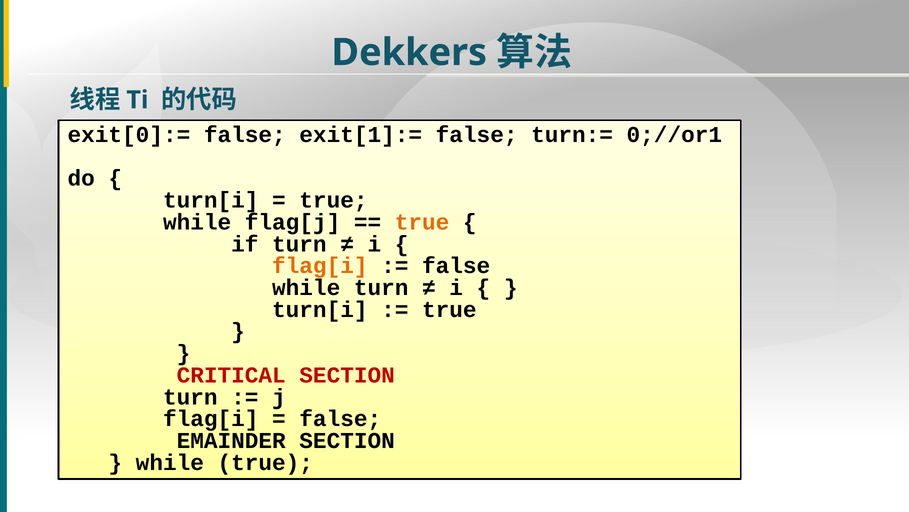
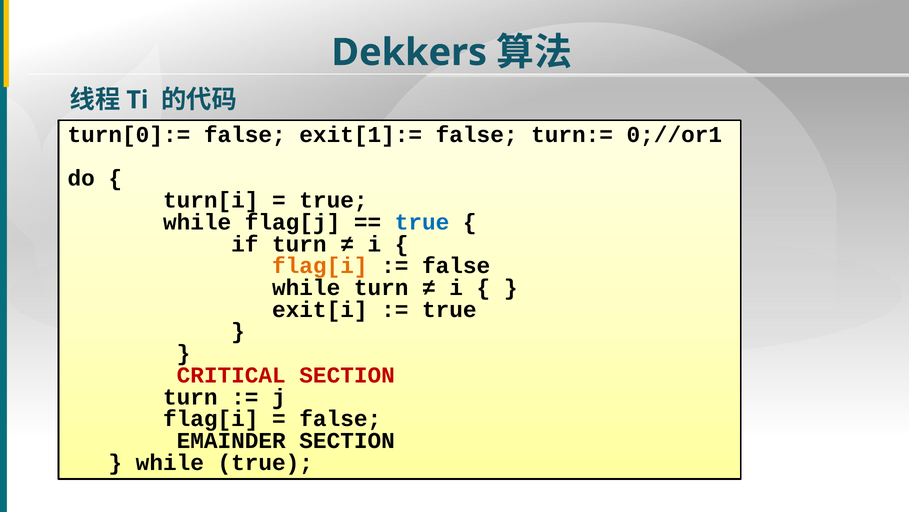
exit[0]:=: exit[0]:= -> turn[0]:=
true at (422, 222) colour: orange -> blue
turn[i at (320, 309): turn[i -> exit[i
